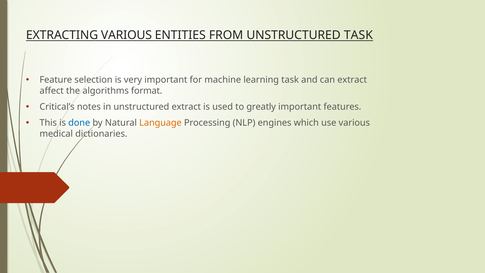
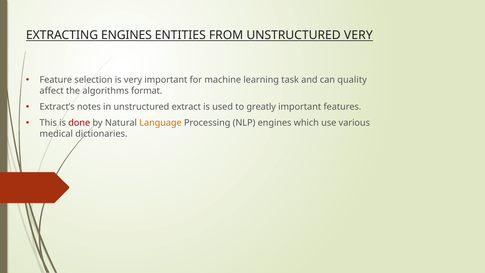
EXTRACTING VARIOUS: VARIOUS -> ENGINES
UNSTRUCTURED TASK: TASK -> VERY
can extract: extract -> quality
Critical’s: Critical’s -> Extract’s
done colour: blue -> red
